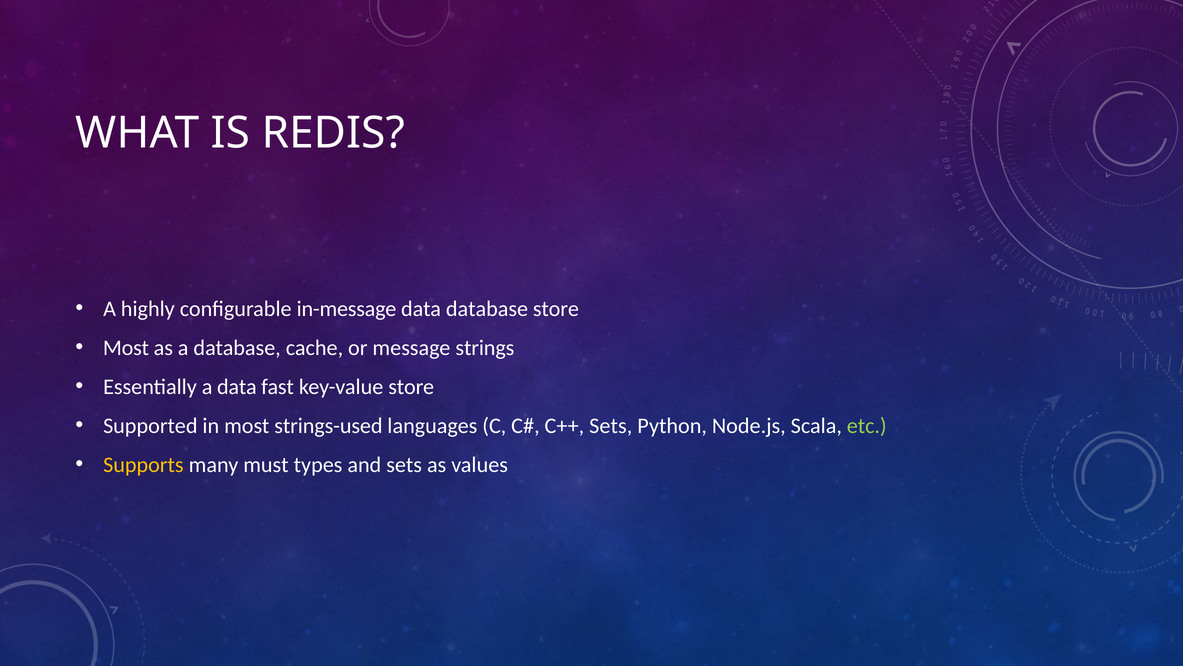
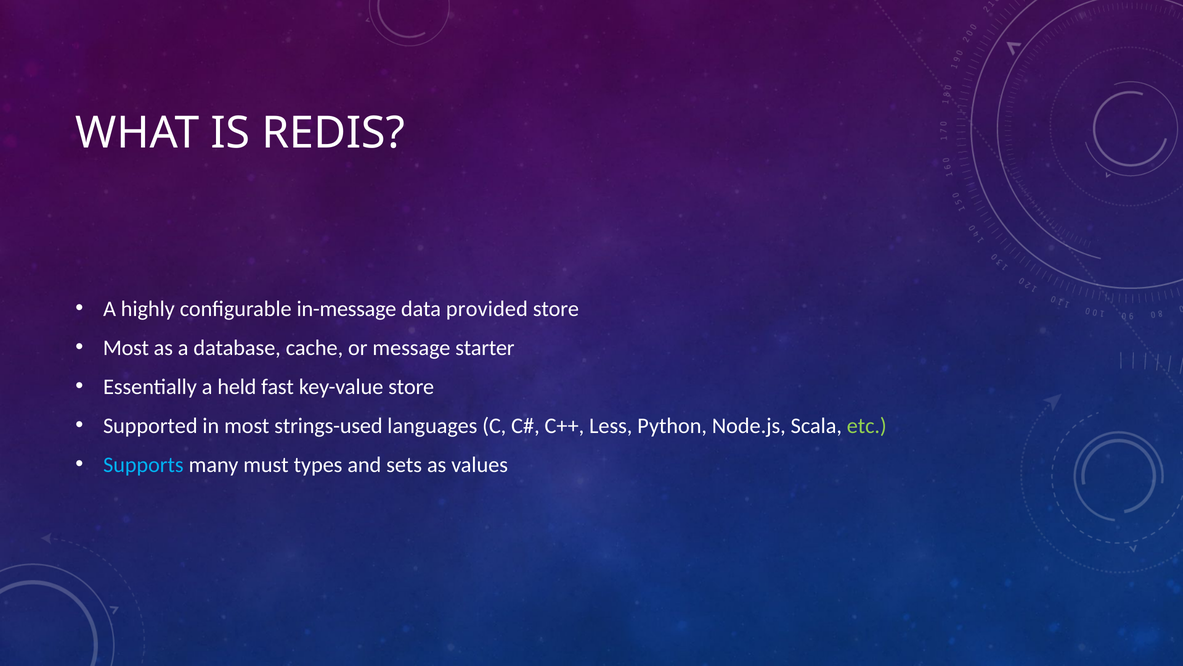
data database: database -> provided
strings: strings -> starter
a data: data -> held
C++ Sets: Sets -> Less
Supports colour: yellow -> light blue
